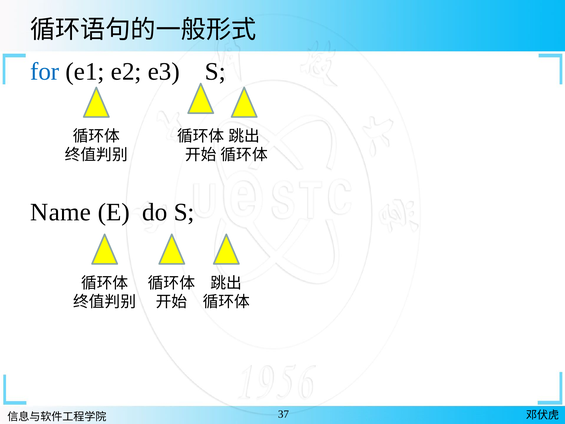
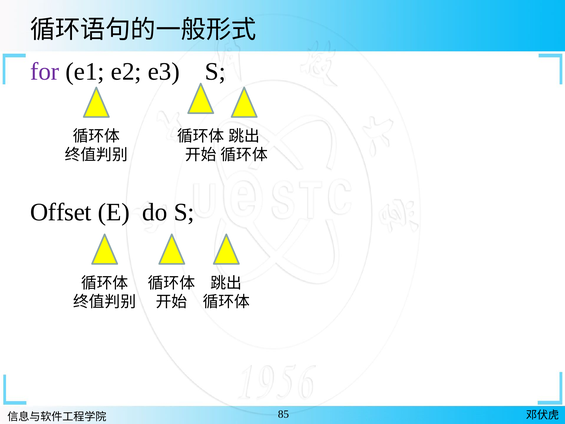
for colour: blue -> purple
Name: Name -> Offset
37: 37 -> 85
